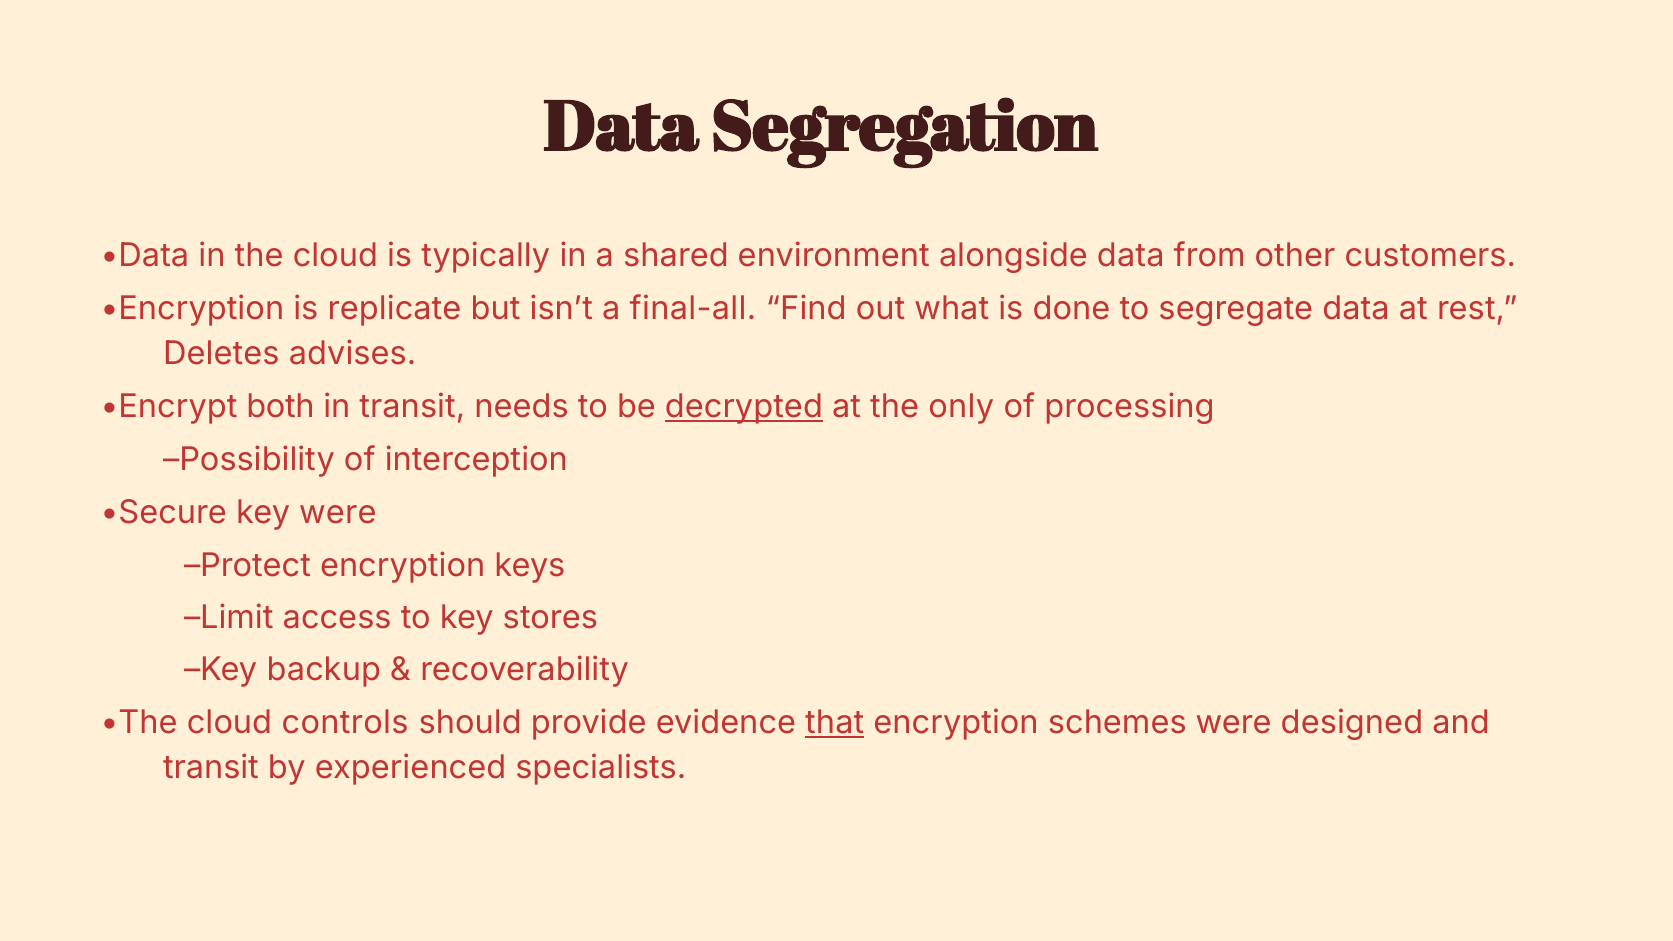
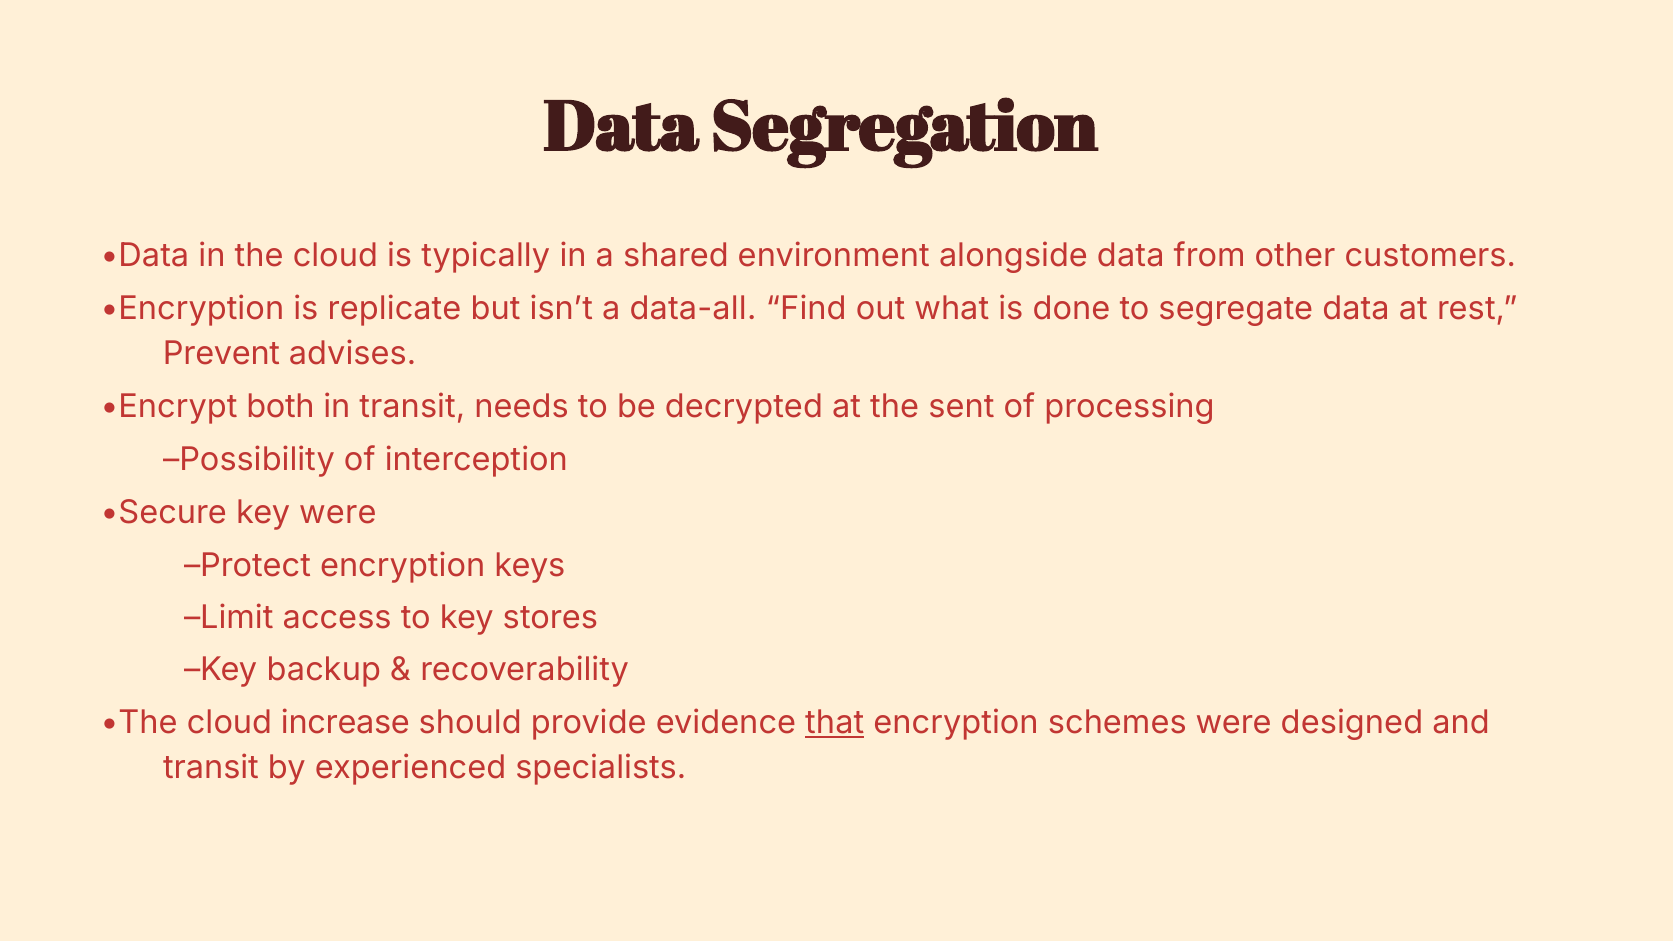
final-all: final-all -> data-all
Deletes: Deletes -> Prevent
decrypted underline: present -> none
only: only -> sent
controls: controls -> increase
